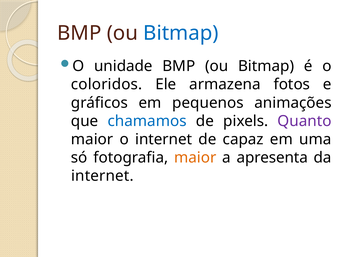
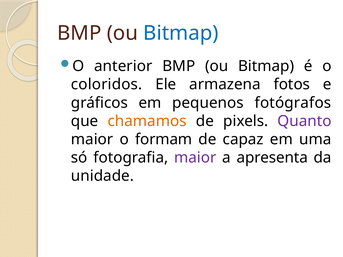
unidade: unidade -> anterior
animações: animações -> fotógrafos
chamamos colour: blue -> orange
o internet: internet -> formam
maior at (195, 158) colour: orange -> purple
internet at (102, 176): internet -> unidade
